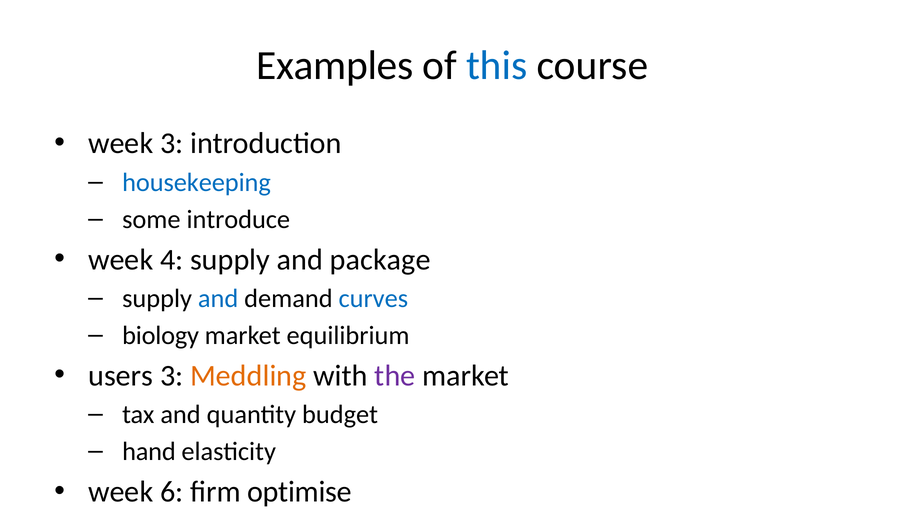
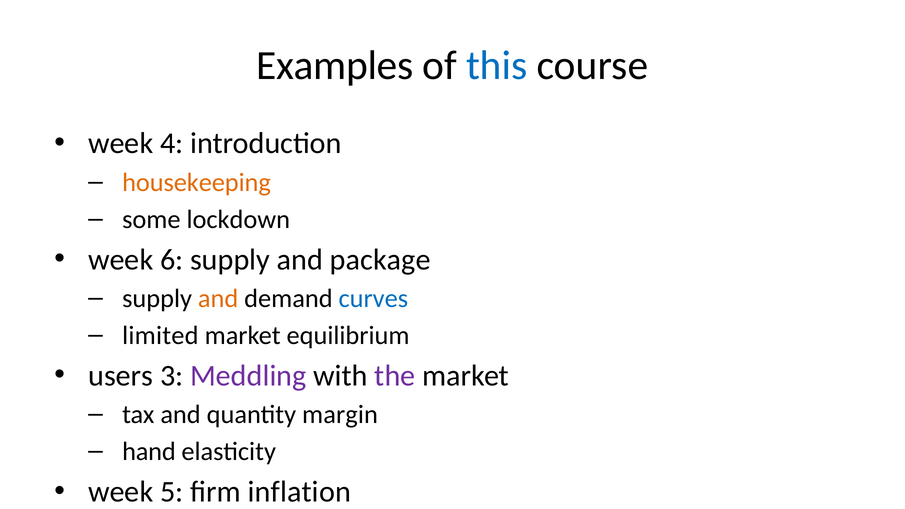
week 3: 3 -> 4
housekeeping colour: blue -> orange
introduce: introduce -> lockdown
4: 4 -> 6
and at (218, 299) colour: blue -> orange
biology: biology -> limited
Meddling colour: orange -> purple
budget: budget -> margin
6: 6 -> 5
optimise: optimise -> inflation
